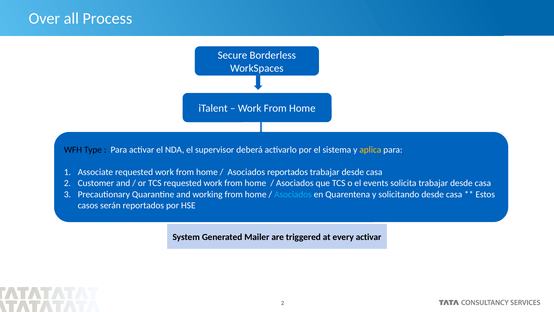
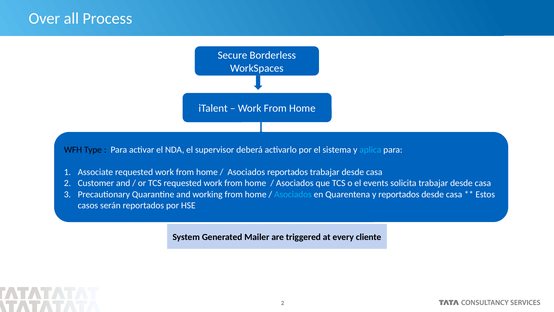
aplica colour: yellow -> light blue
y solicitando: solicitando -> reportados
every activar: activar -> cliente
